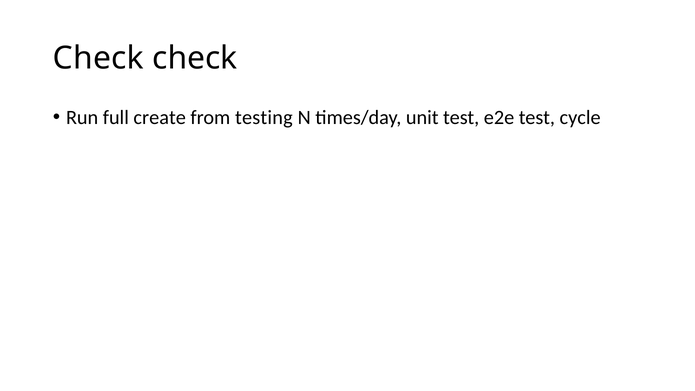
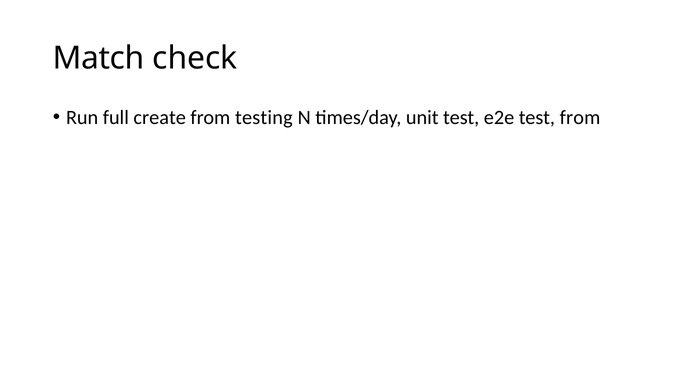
Check at (98, 58): Check -> Match
test cycle: cycle -> from
